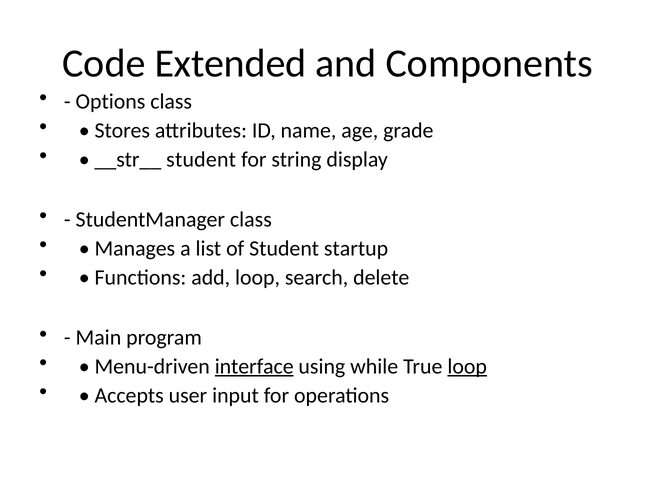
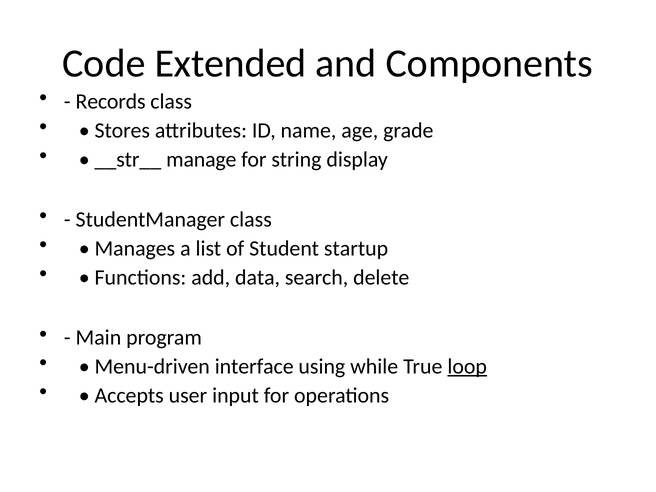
Options: Options -> Records
__str__ student: student -> manage
add loop: loop -> data
interface underline: present -> none
